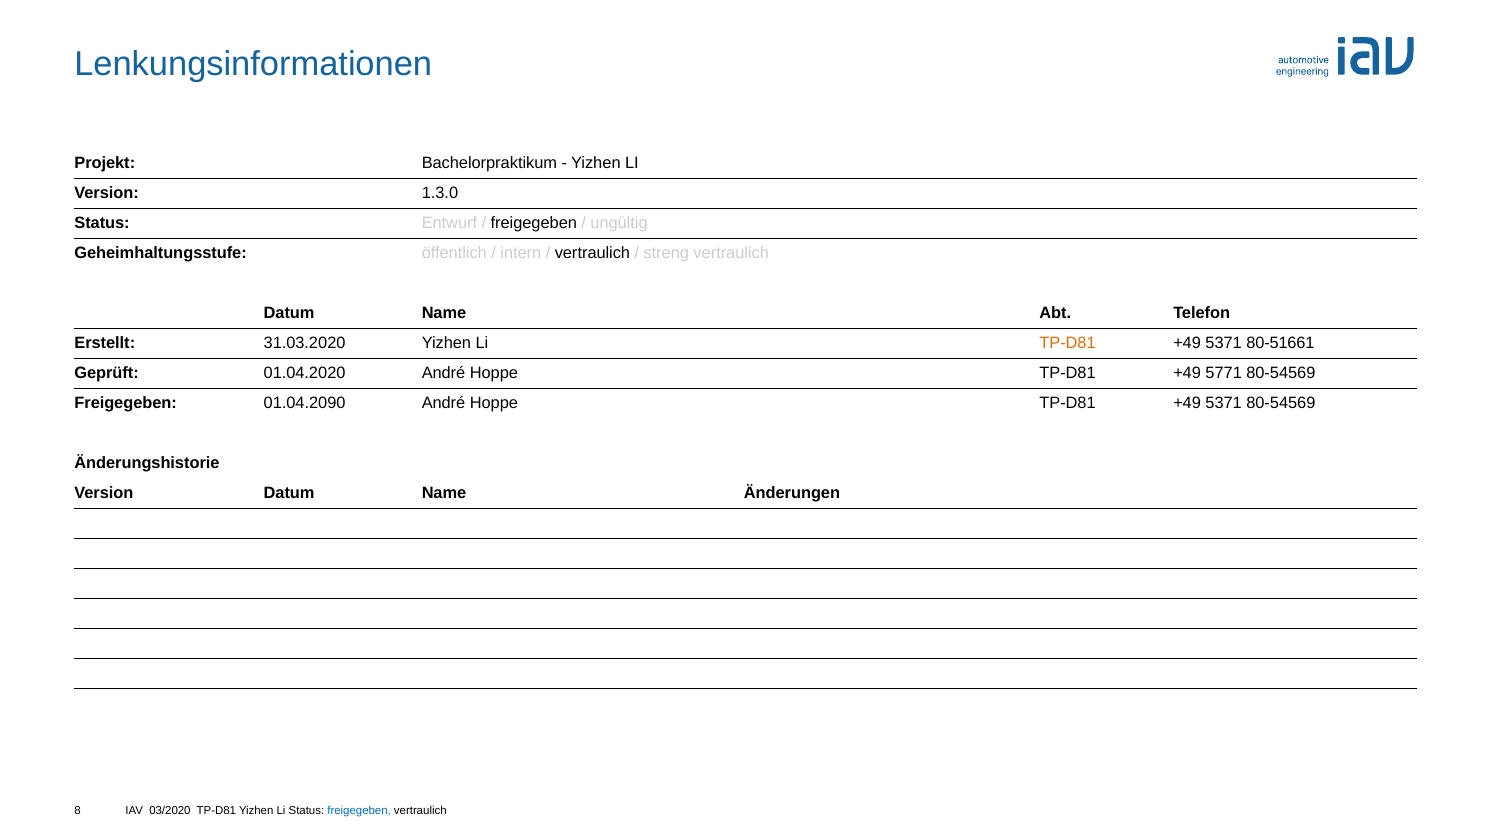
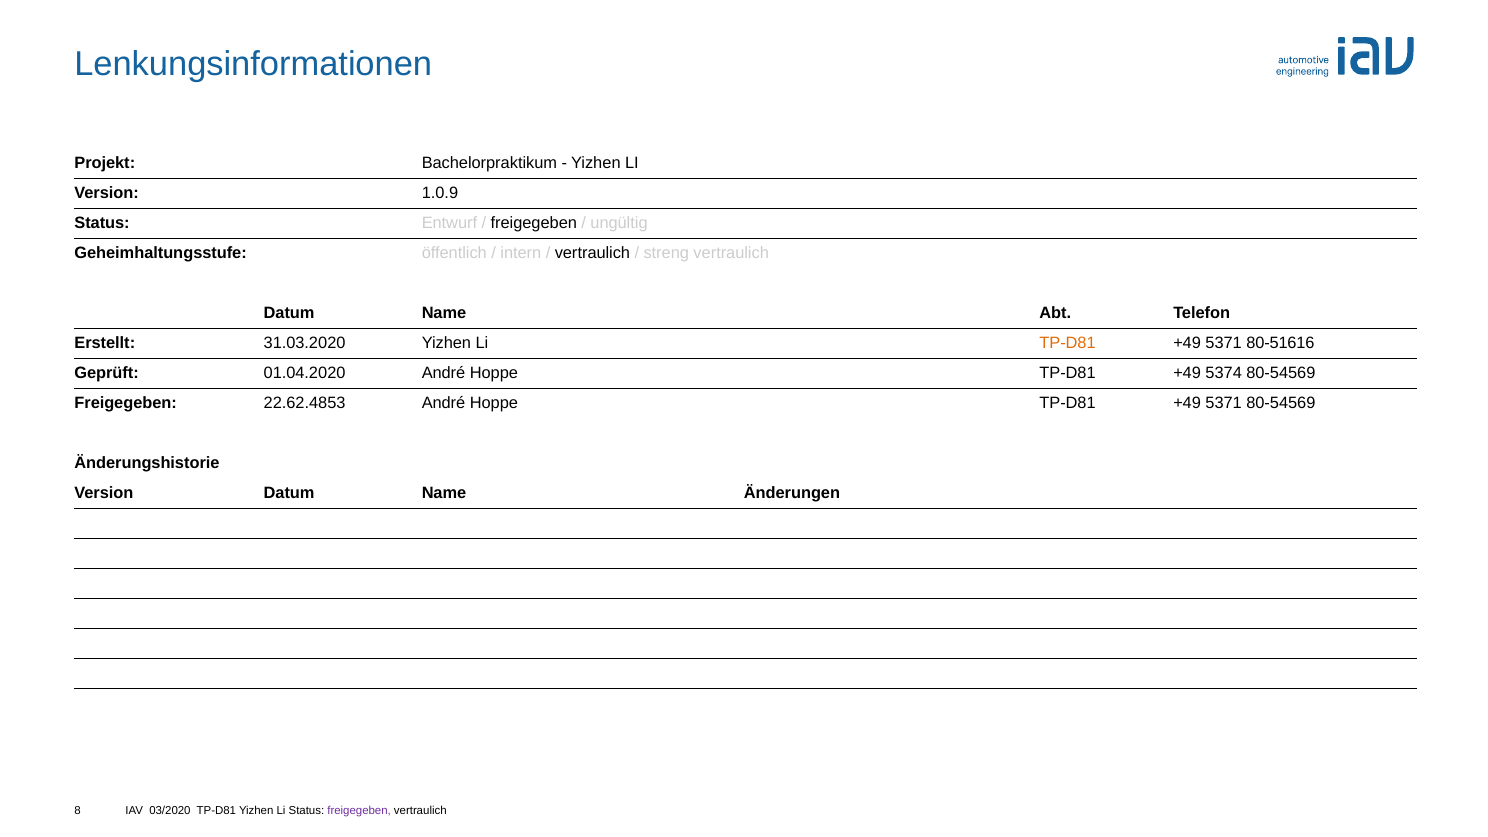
1.3.0: 1.3.0 -> 1.0.9
80-51661: 80-51661 -> 80-51616
5771: 5771 -> 5374
01.04.2090: 01.04.2090 -> 22.62.4853
freigegeben at (359, 811) colour: blue -> purple
